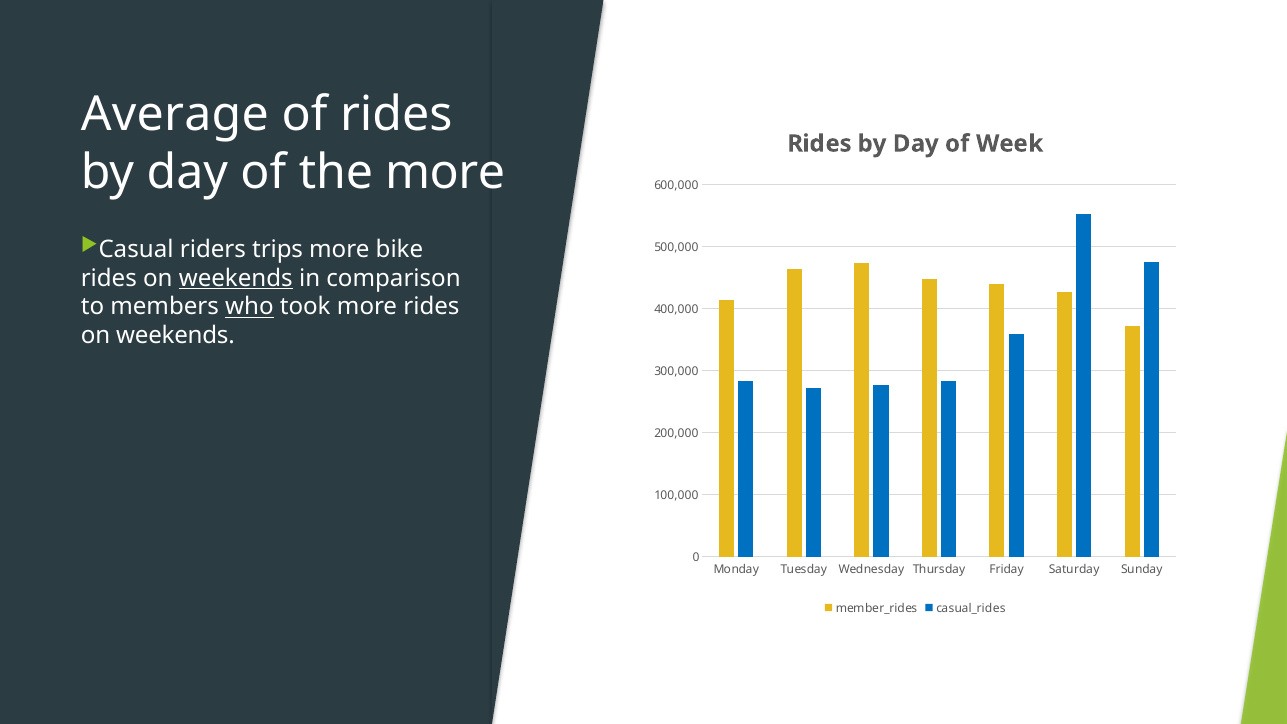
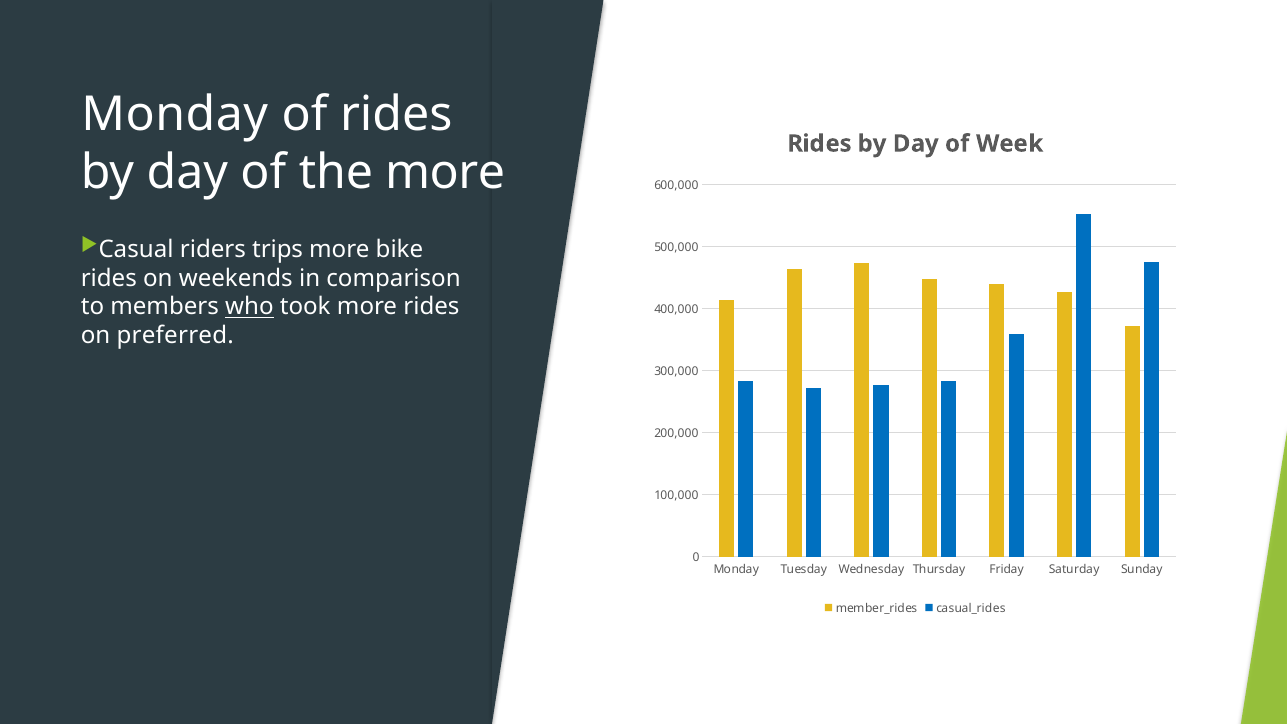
Average at (175, 115): Average -> Monday
weekends at (236, 278) underline: present -> none
weekends at (175, 336): weekends -> preferred
